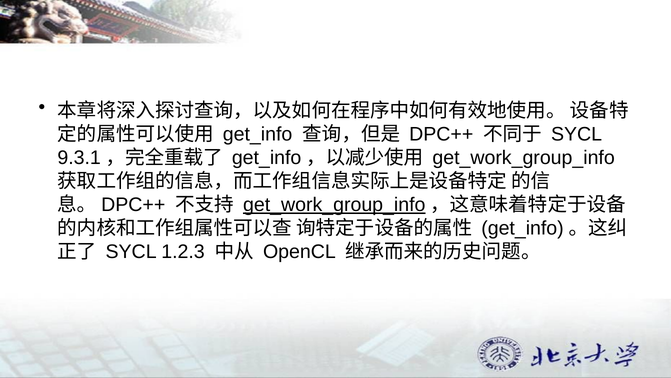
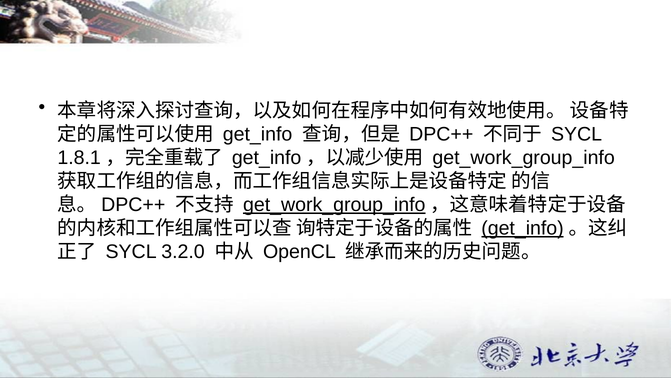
9.3.1: 9.3.1 -> 1.8.1
get_info at (522, 228) underline: none -> present
1.2.3: 1.2.3 -> 3.2.0
